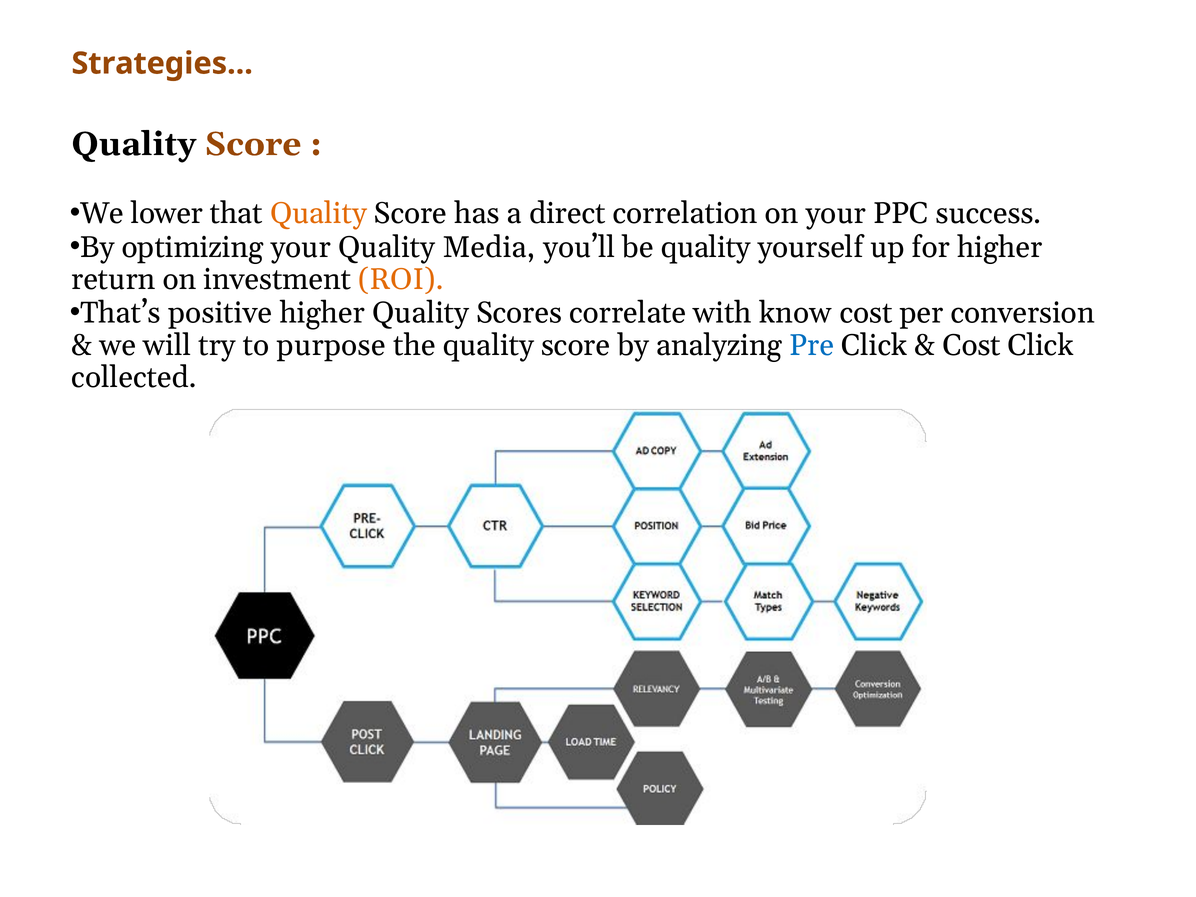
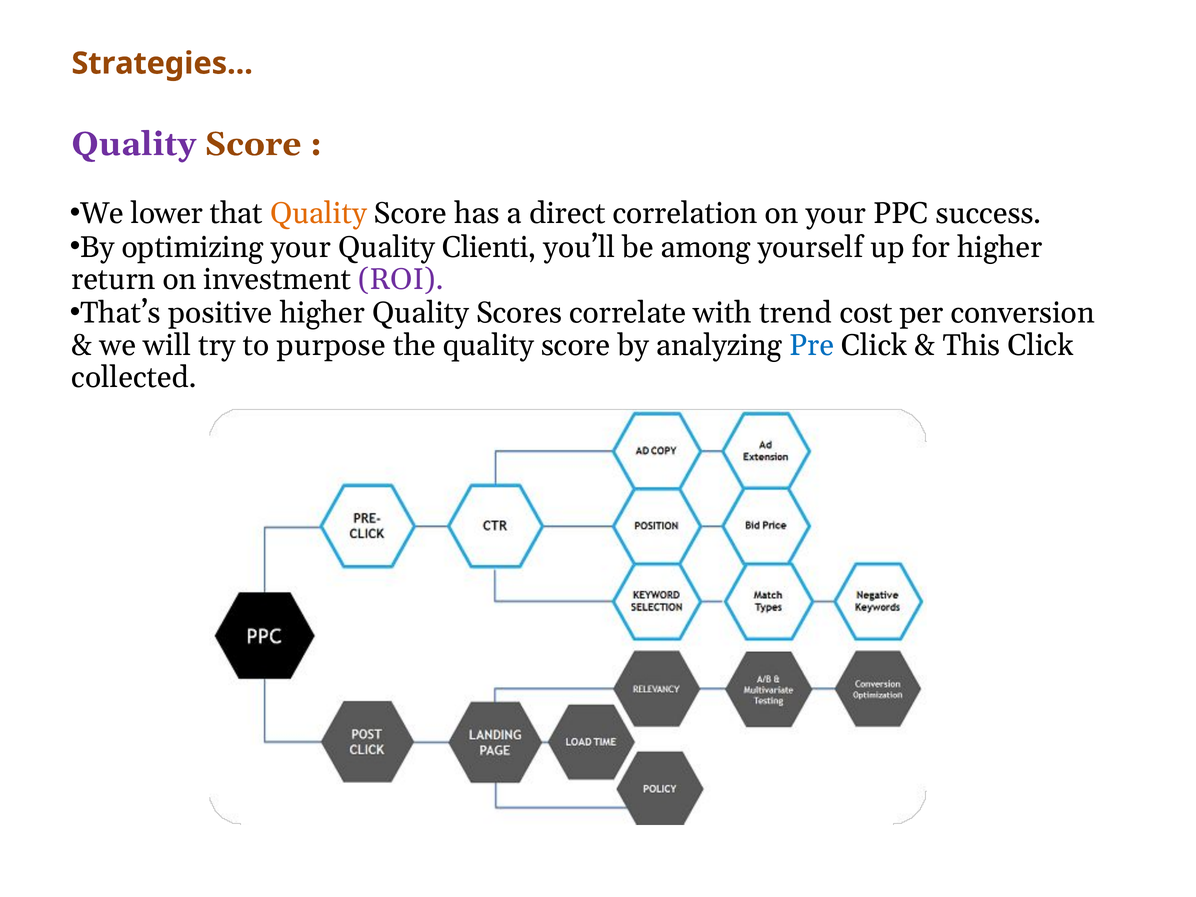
Quality at (134, 144) colour: black -> purple
Media: Media -> Clienti
be quality: quality -> among
ROI colour: orange -> purple
know: know -> trend
Cost at (972, 345): Cost -> This
